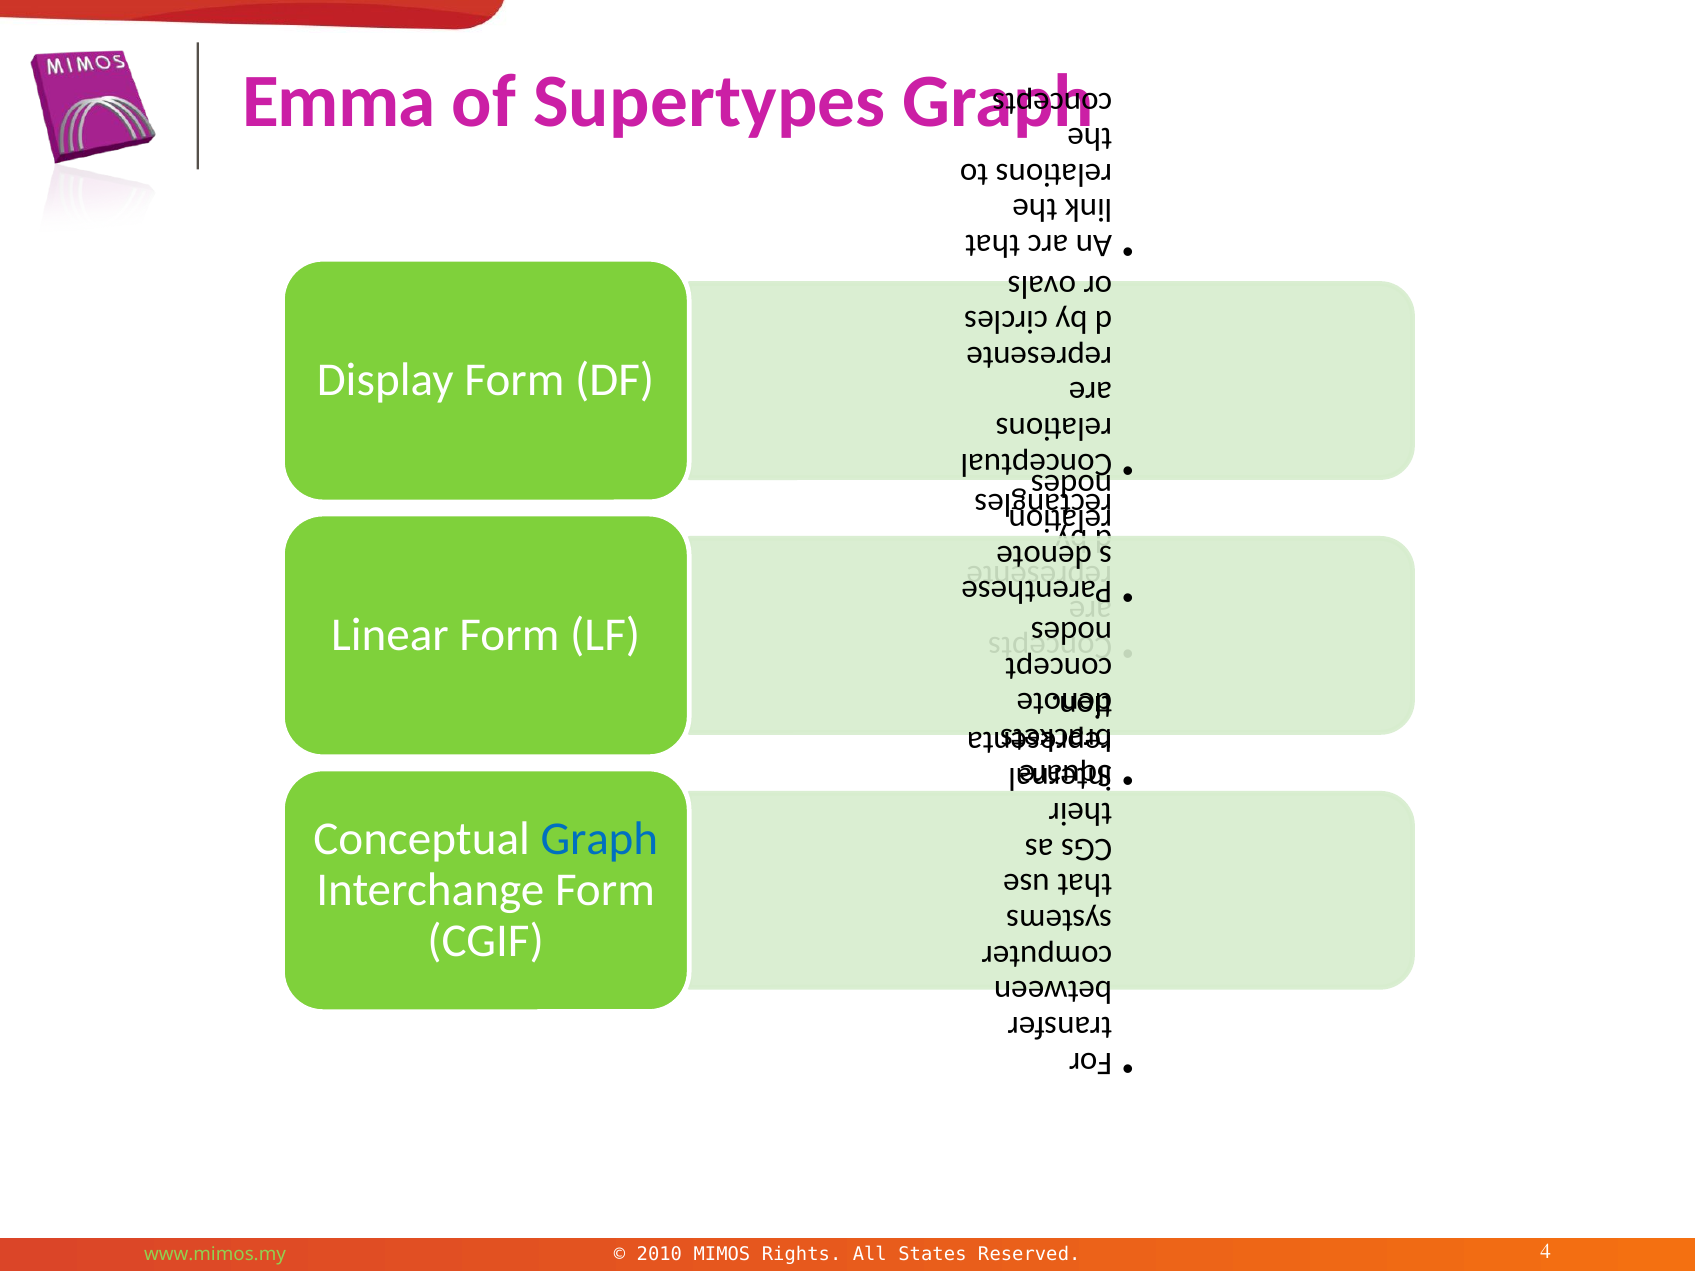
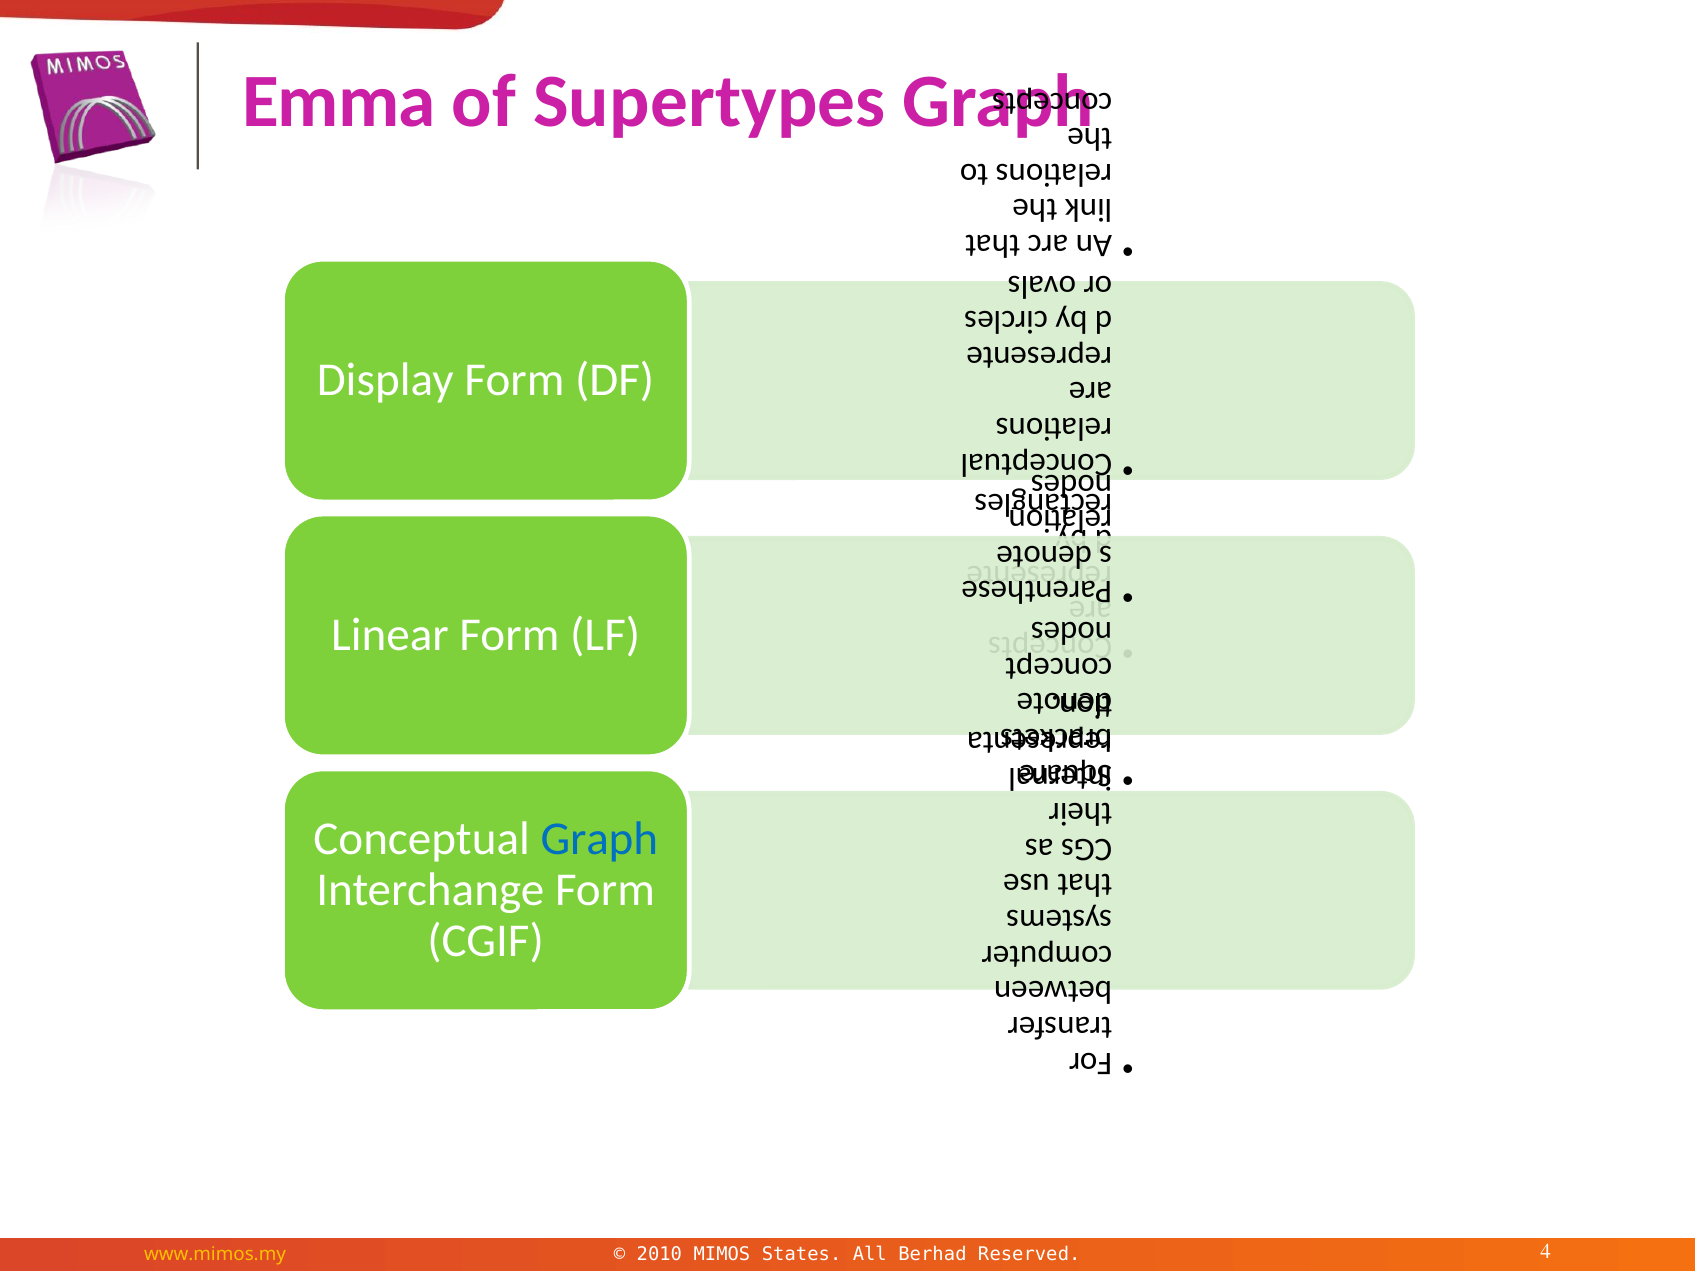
Rights: Rights -> States
States: States -> Berhad
www.mimos.my colour: light green -> yellow
